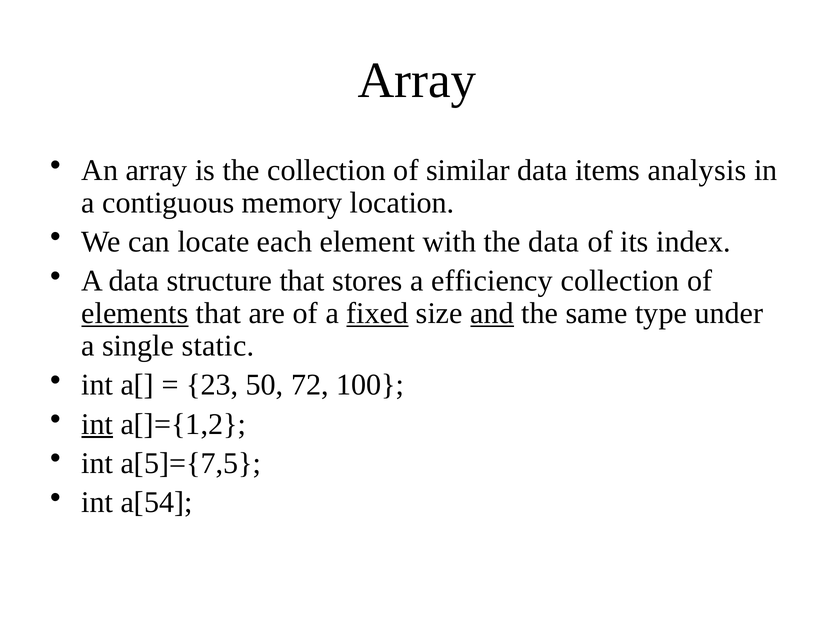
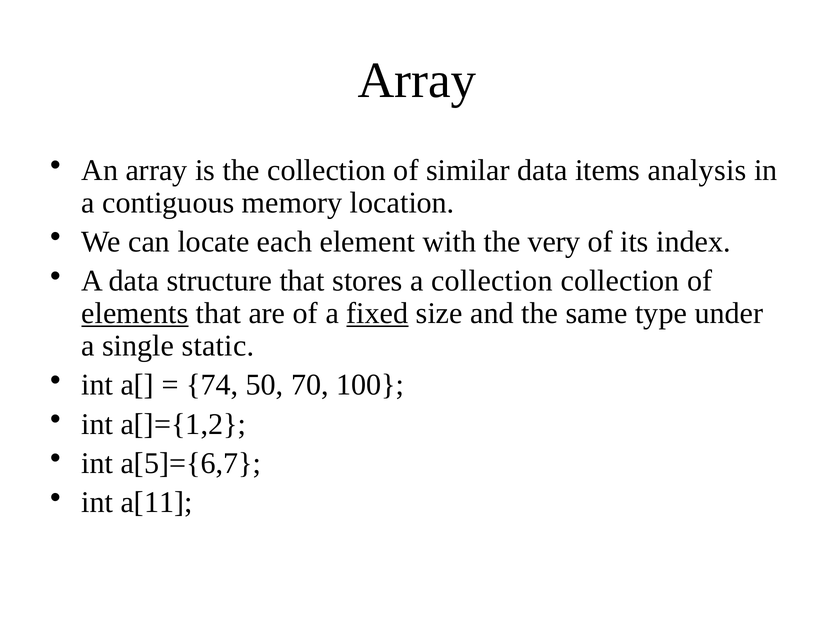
the data: data -> very
a efficiency: efficiency -> collection
and underline: present -> none
23: 23 -> 74
72: 72 -> 70
int at (97, 424) underline: present -> none
a[5]={7,5: a[5]={7,5 -> a[5]={6,7
a[54: a[54 -> a[11
